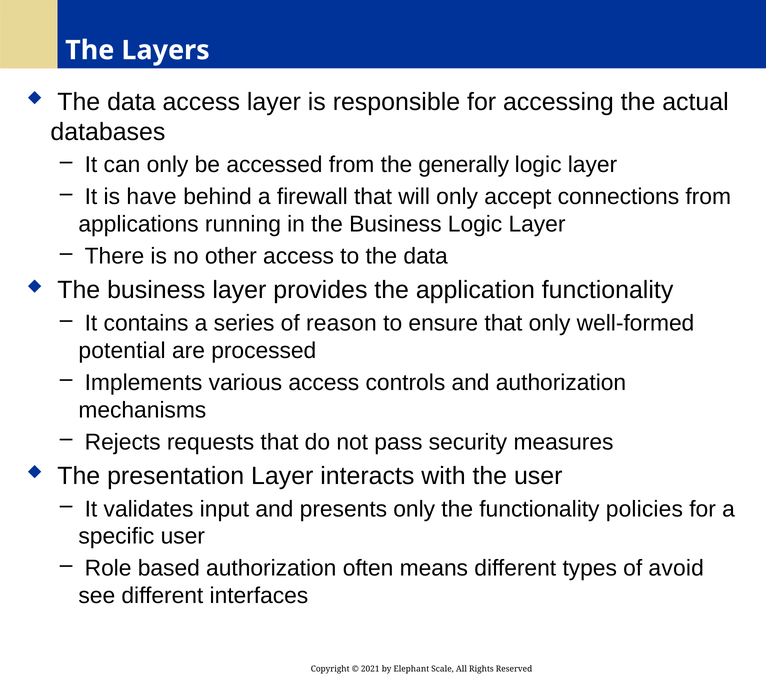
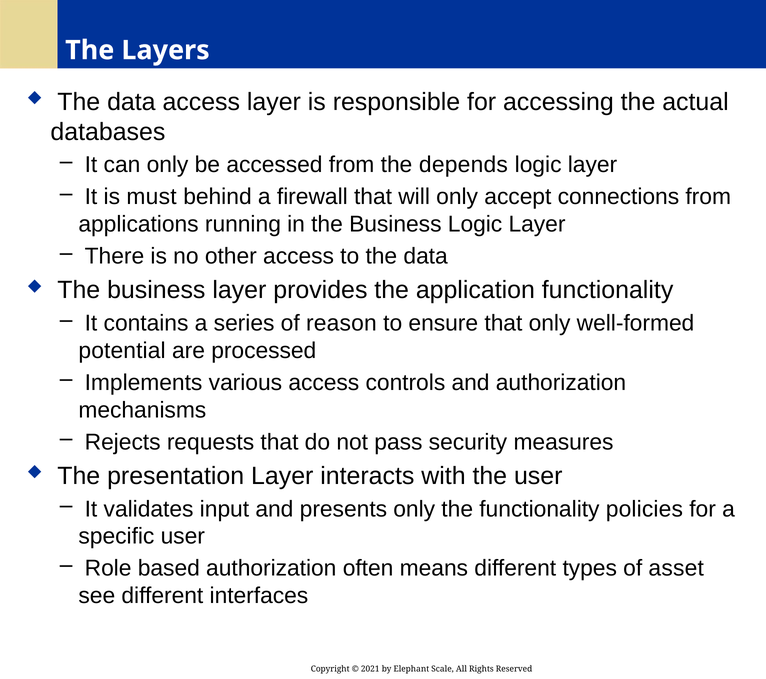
generally: generally -> depends
have: have -> must
avoid: avoid -> asset
